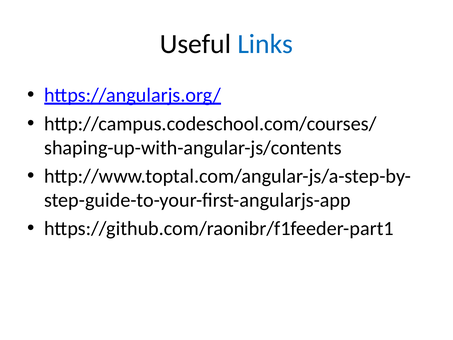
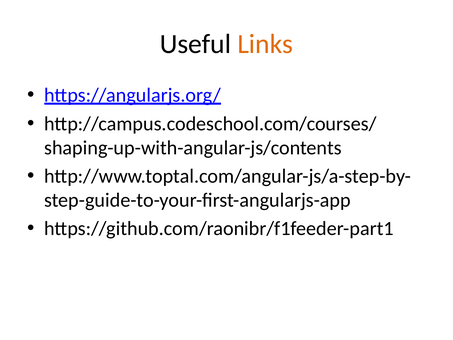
Links colour: blue -> orange
